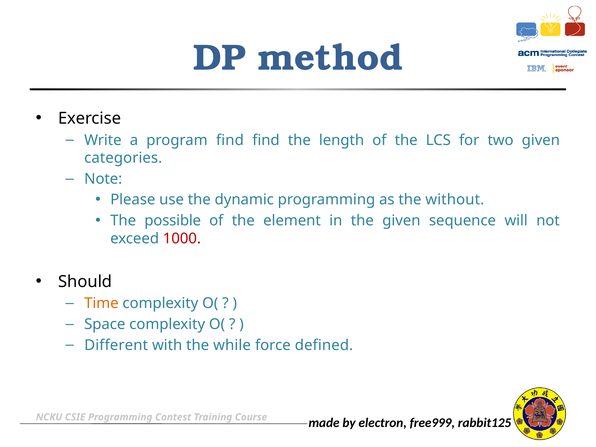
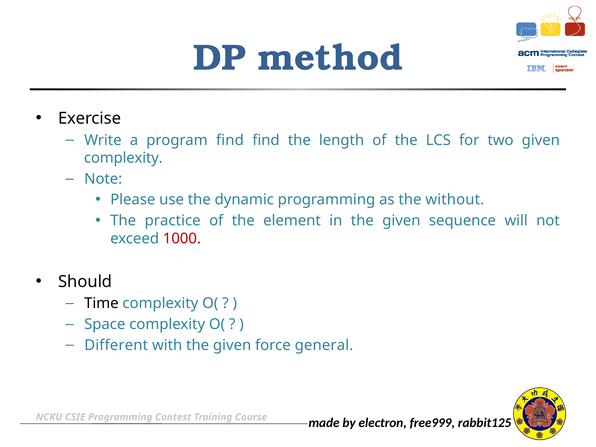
categories at (123, 158): categories -> complexity
possible: possible -> practice
Time colour: orange -> black
with the while: while -> given
defined: defined -> general
